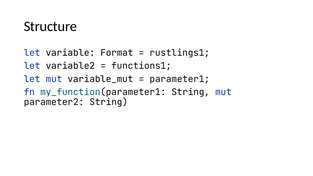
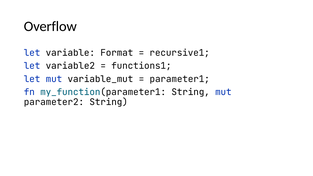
Structure: Structure -> Overflow
rustlings1: rustlings1 -> recursive1
